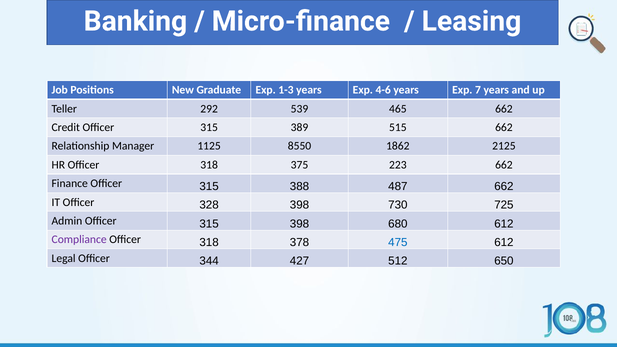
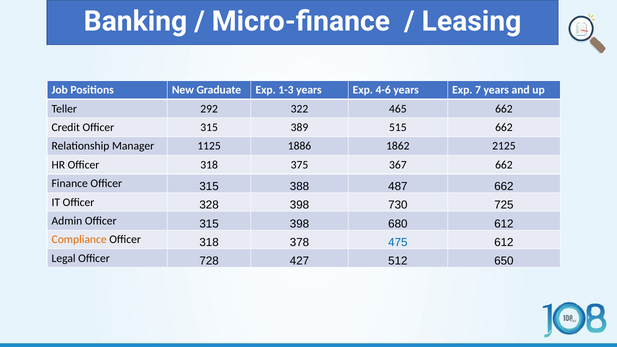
539: 539 -> 322
8550: 8550 -> 1886
223: 223 -> 367
Compliance colour: purple -> orange
344: 344 -> 728
